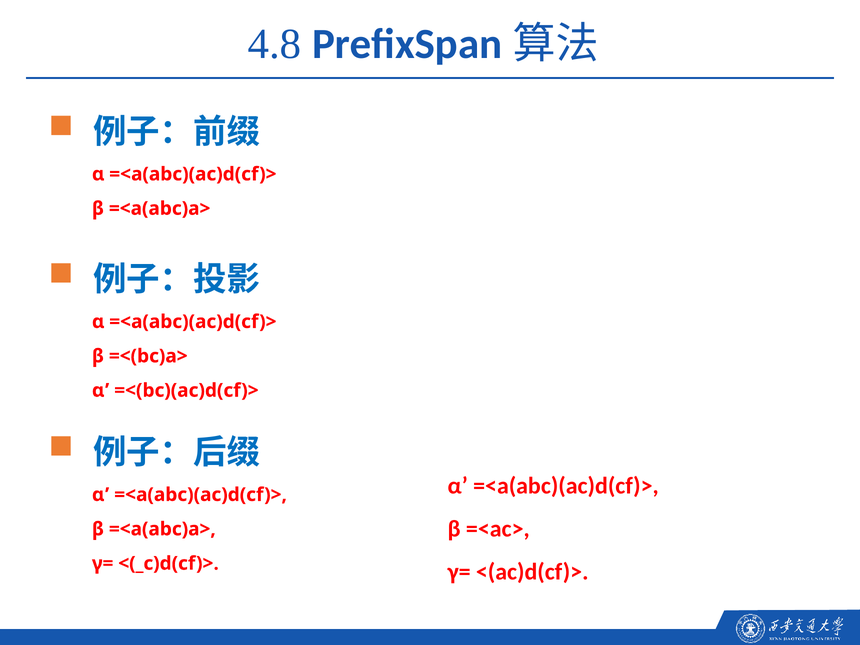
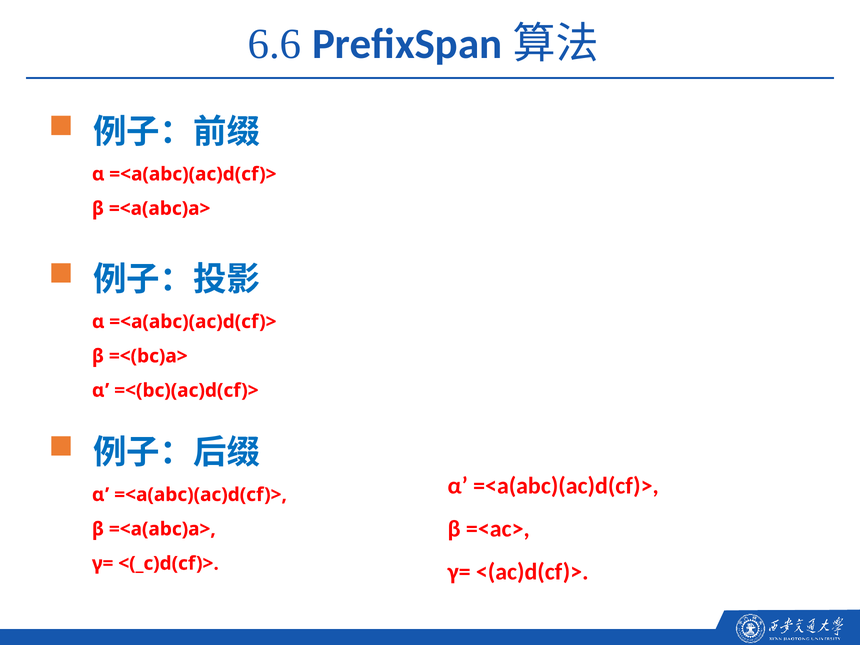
4.8: 4.8 -> 6.6
